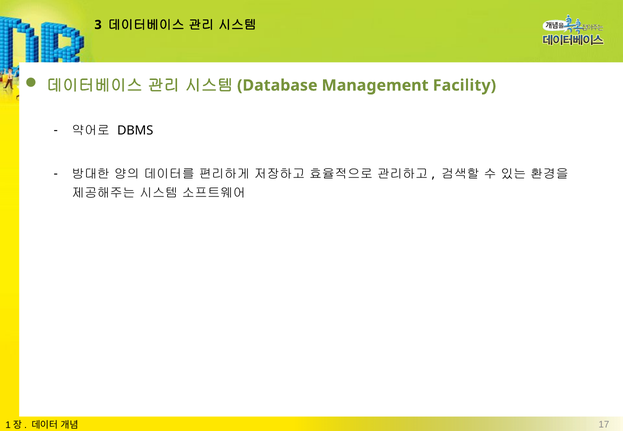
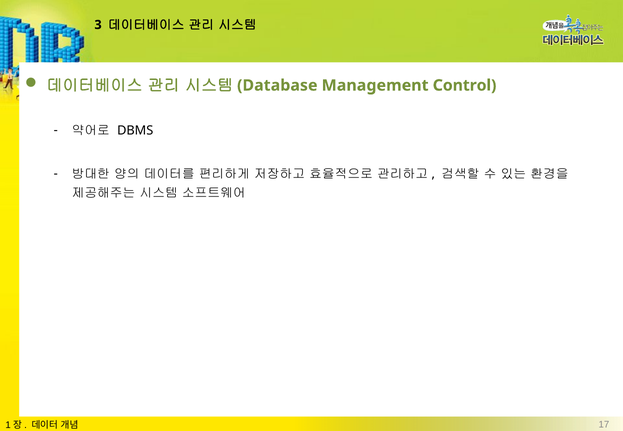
Facility: Facility -> Control
